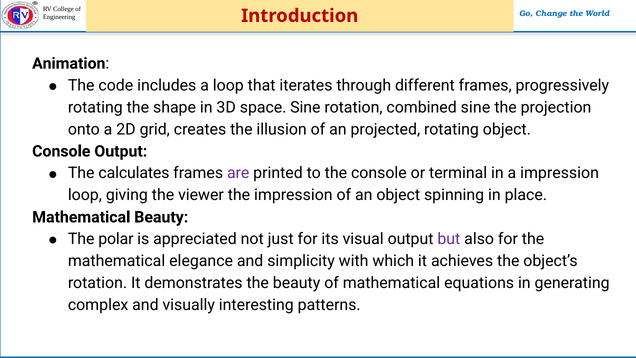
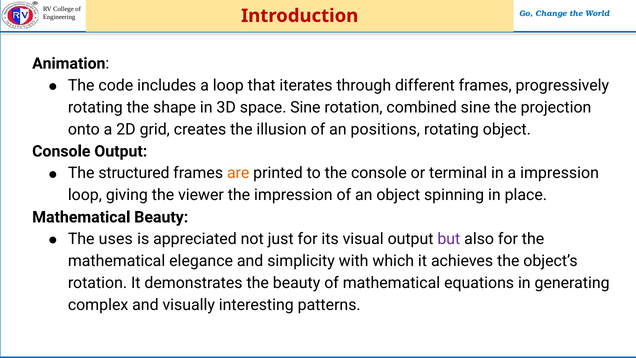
projected: projected -> positions
calculates: calculates -> structured
are colour: purple -> orange
polar: polar -> uses
